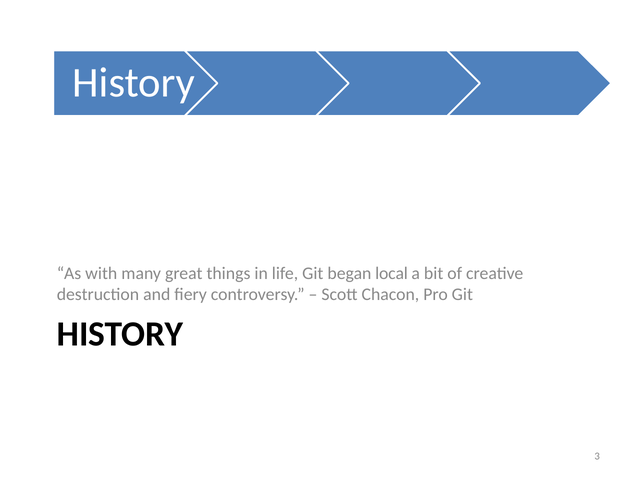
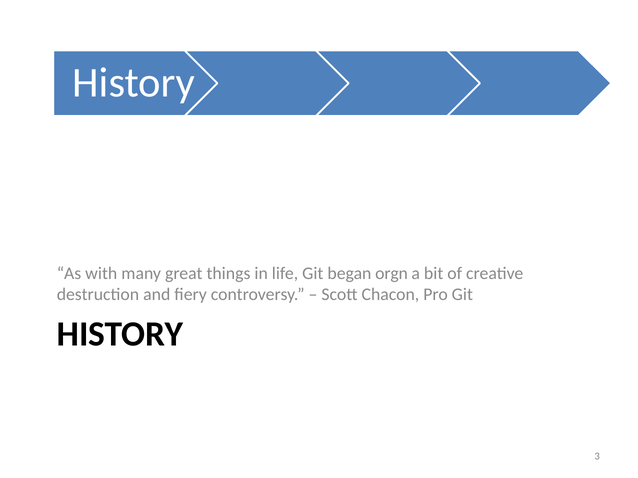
local: local -> orgn
